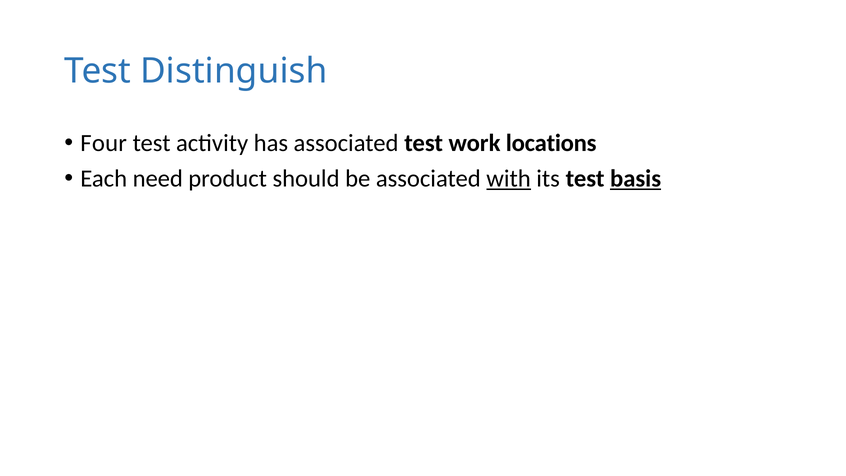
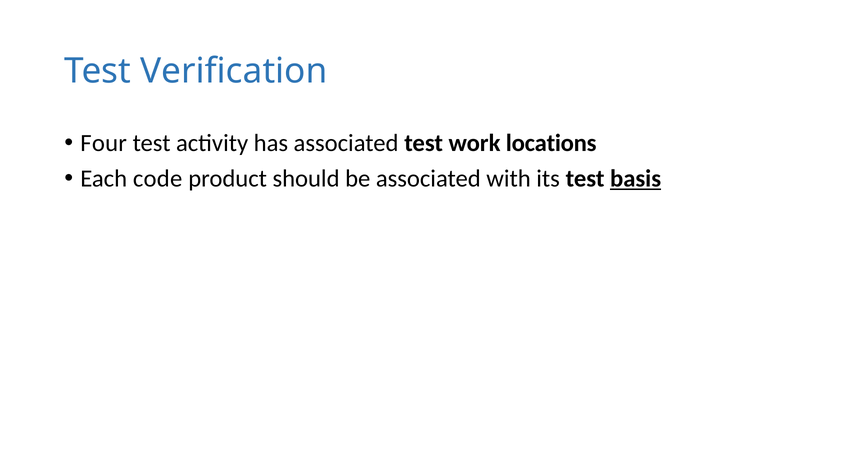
Distinguish: Distinguish -> Verification
need: need -> code
with underline: present -> none
